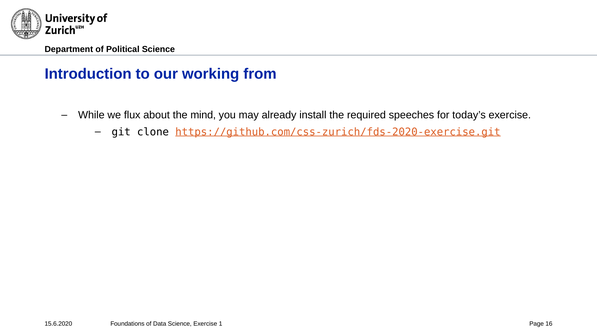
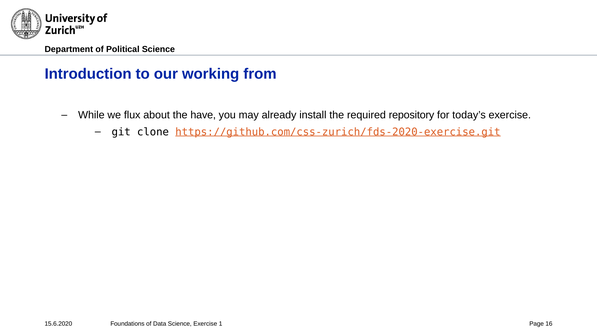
mind: mind -> have
speeches: speeches -> repository
